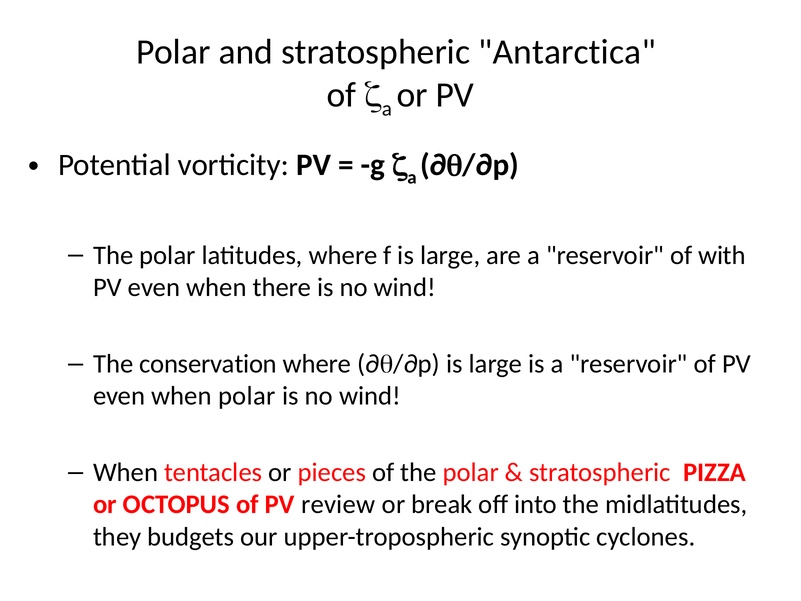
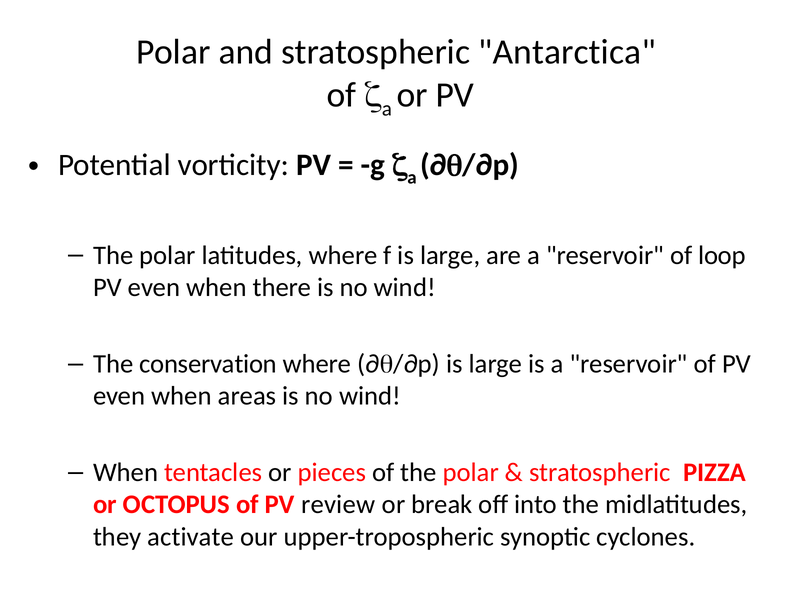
with: with -> loop
when polar: polar -> areas
budgets: budgets -> activate
